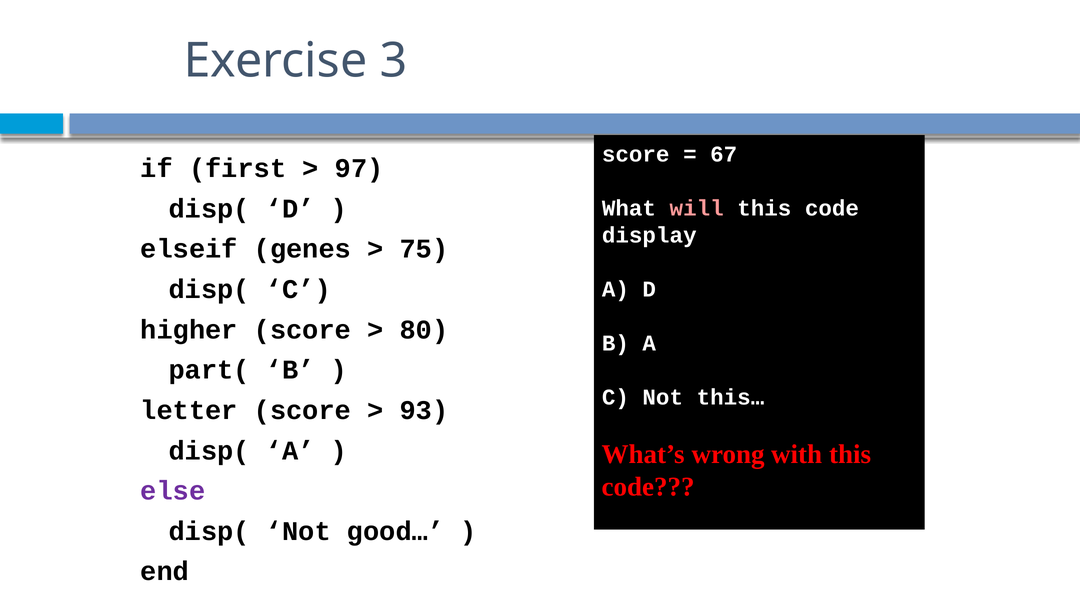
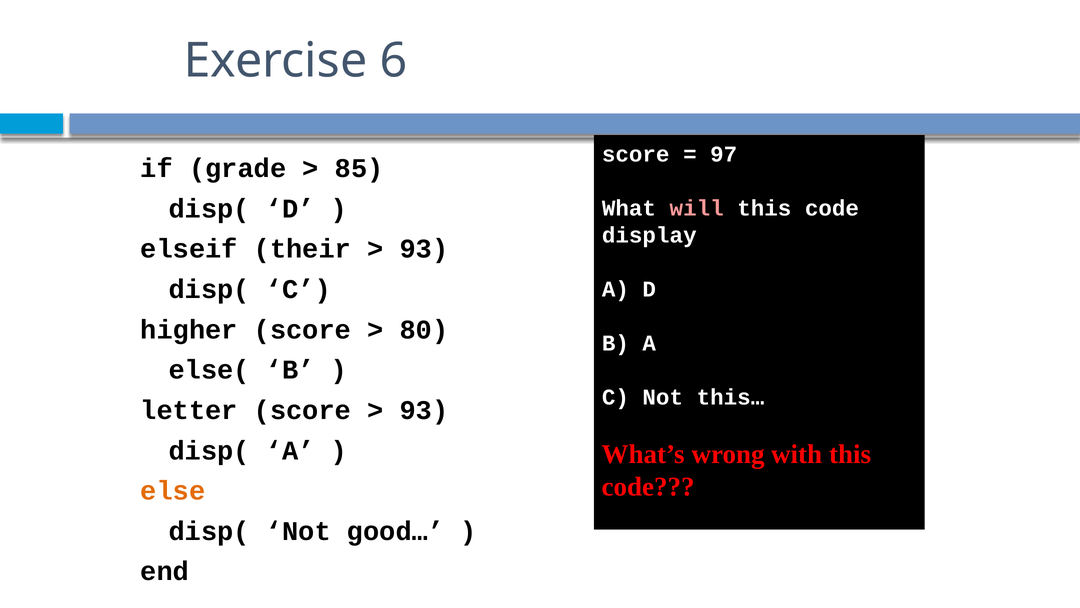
3: 3 -> 6
67: 67 -> 97
first: first -> grade
97: 97 -> 85
genes: genes -> their
75 at (424, 249): 75 -> 93
part(: part( -> else(
else colour: purple -> orange
